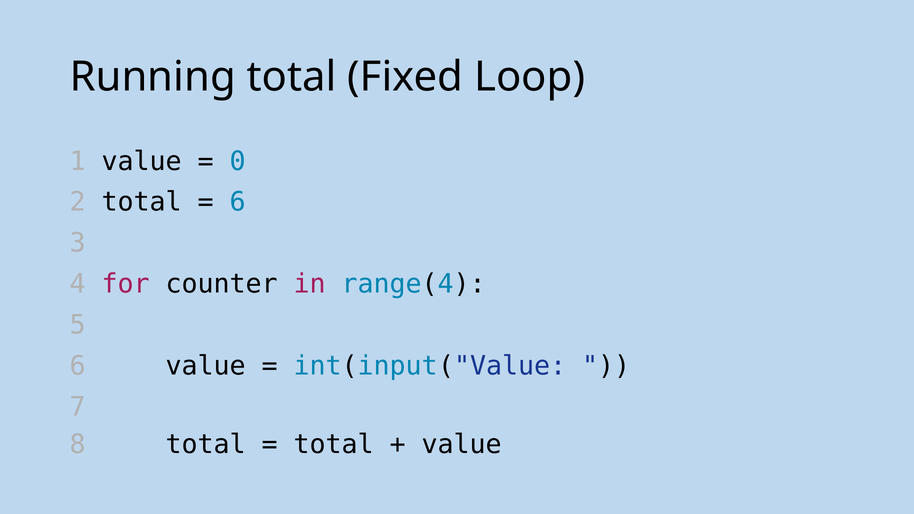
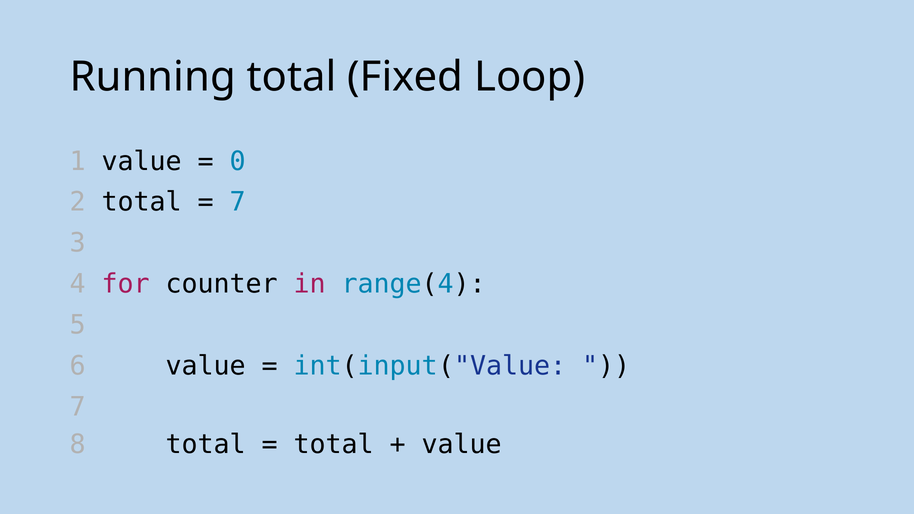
6 at (238, 202): 6 -> 7
